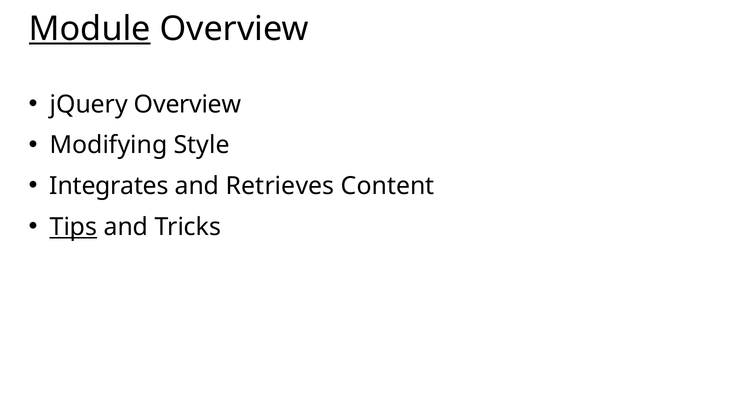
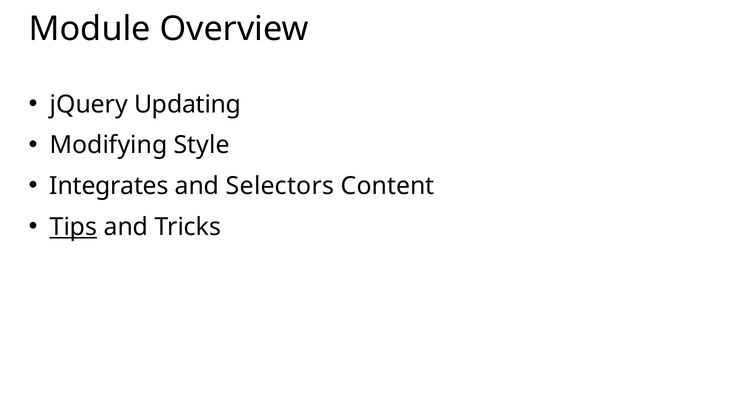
Module underline: present -> none
jQuery Overview: Overview -> Updating
Retrieves: Retrieves -> Selectors
